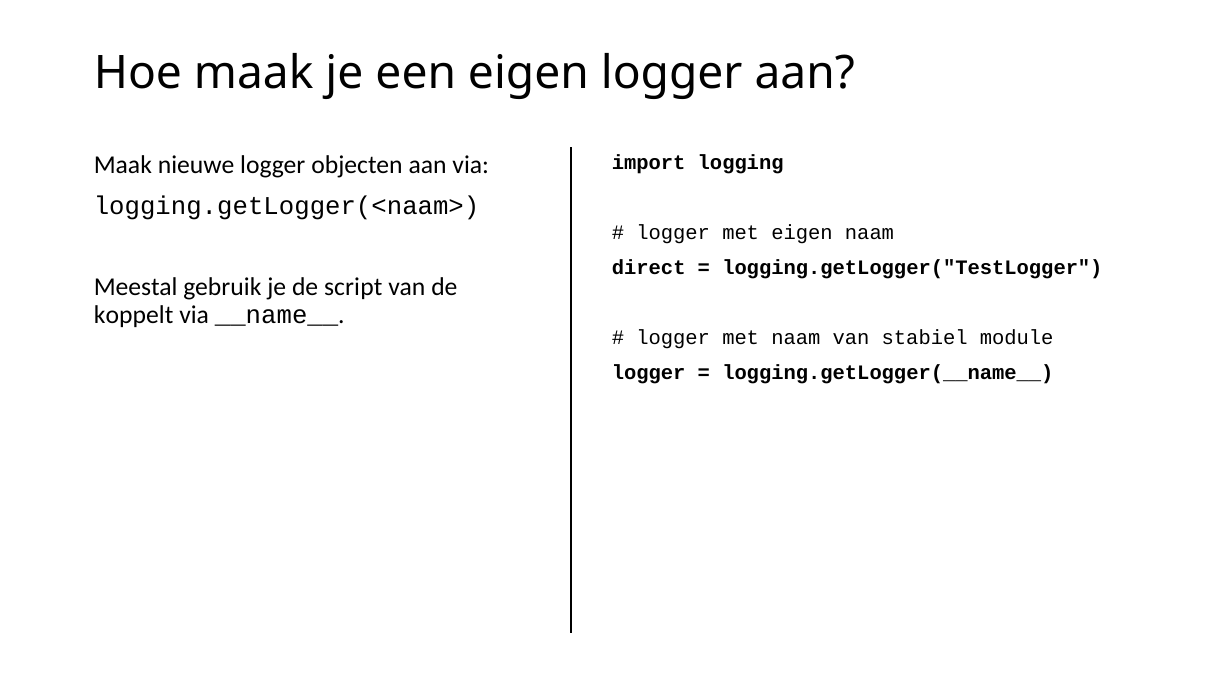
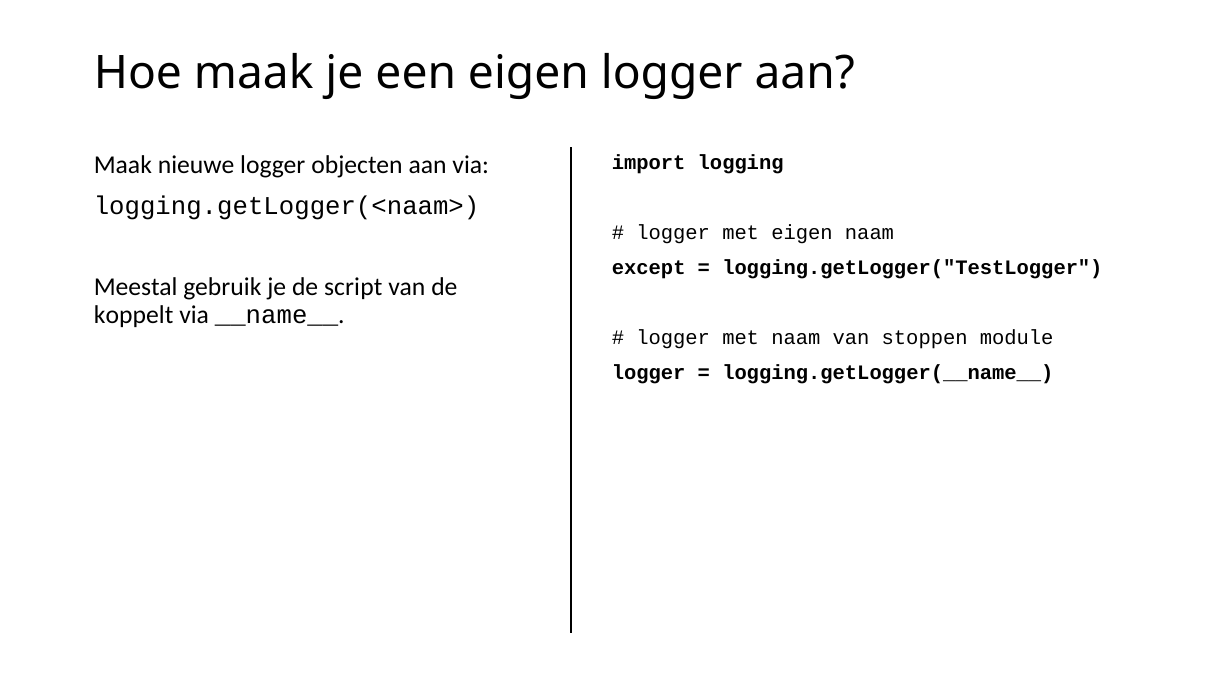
direct: direct -> except
stabiel: stabiel -> stoppen
